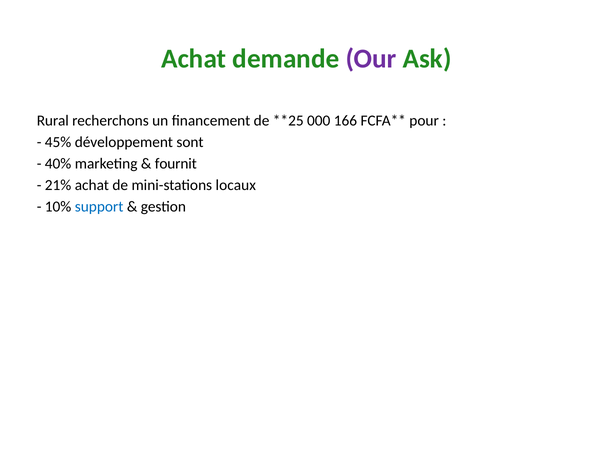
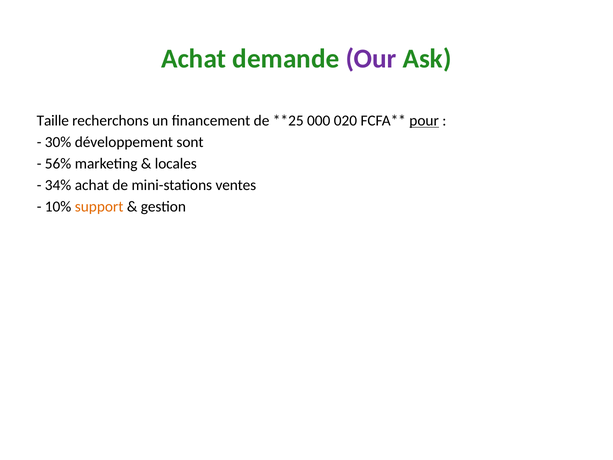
Rural: Rural -> Taille
166: 166 -> 020
pour underline: none -> present
45%: 45% -> 30%
40%: 40% -> 56%
fournit: fournit -> locales
21%: 21% -> 34%
locaux: locaux -> ventes
support colour: blue -> orange
